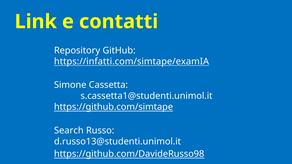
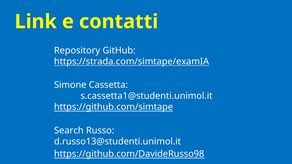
https://infatti.com/simtape/examIA: https://infatti.com/simtape/examIA -> https://strada.com/simtape/examIA
